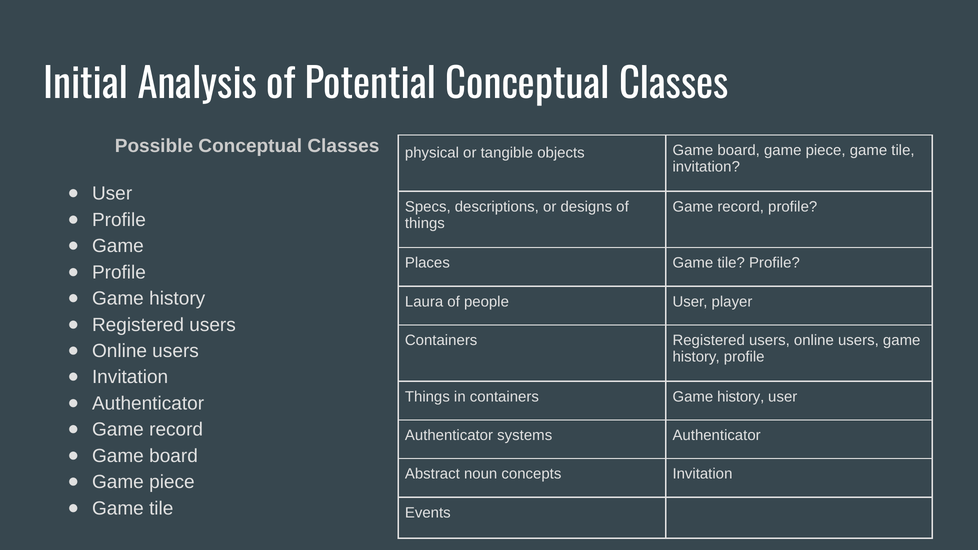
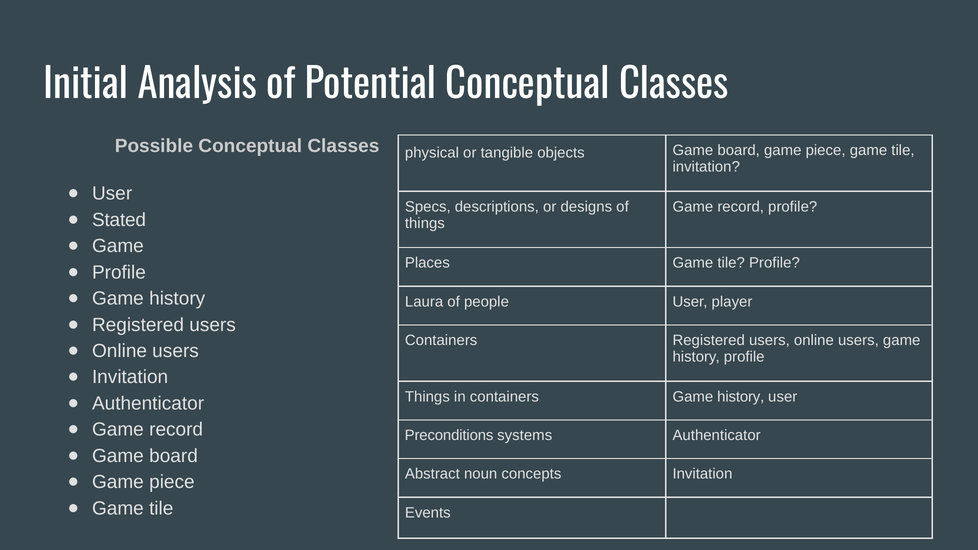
Profile at (119, 220): Profile -> Stated
Authenticator at (449, 435): Authenticator -> Preconditions
